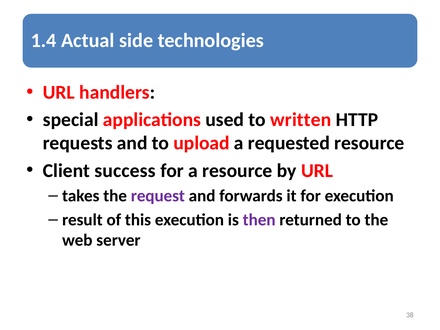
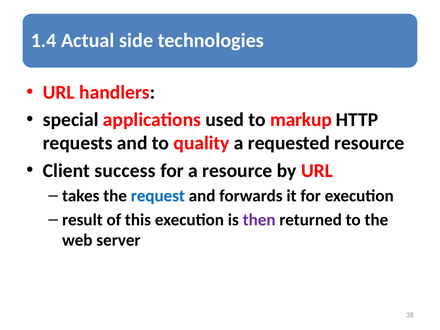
written: written -> markup
upload: upload -> quality
request colour: purple -> blue
